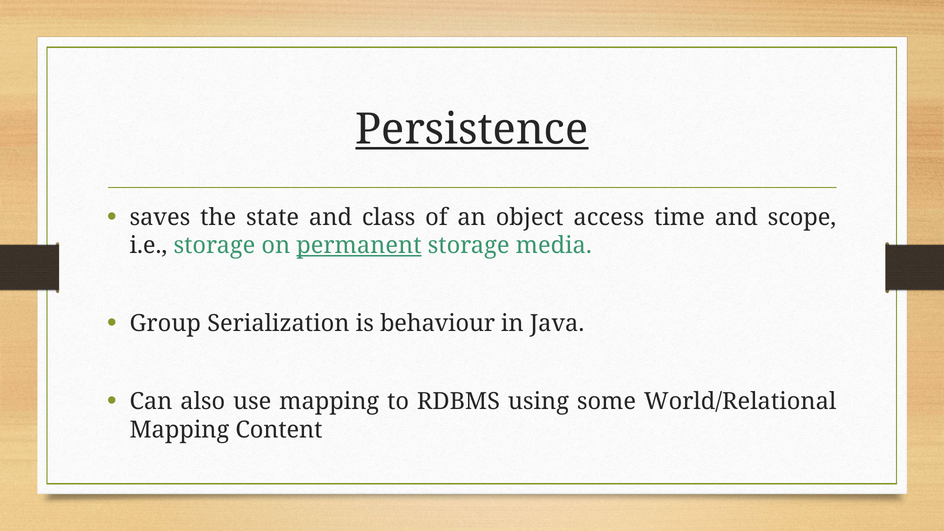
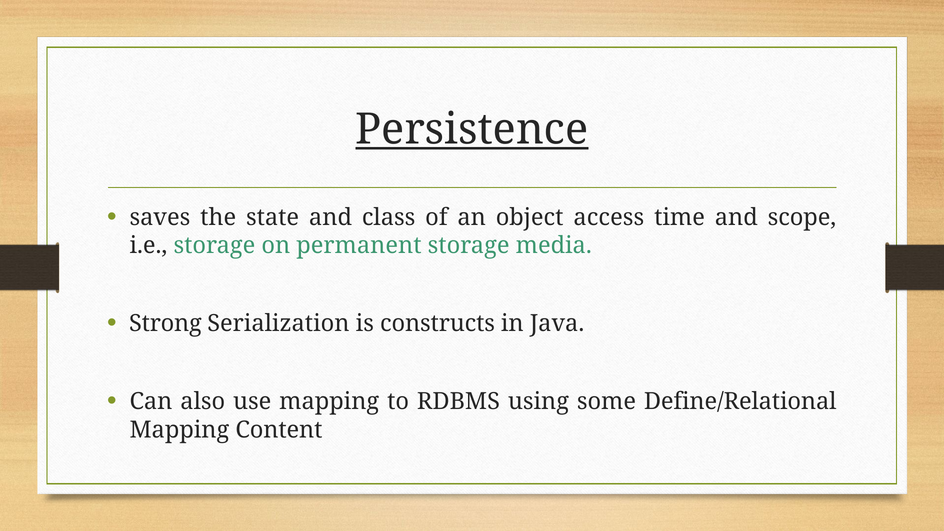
permanent underline: present -> none
Group: Group -> Strong
behaviour: behaviour -> constructs
World/Relational: World/Relational -> Define/Relational
